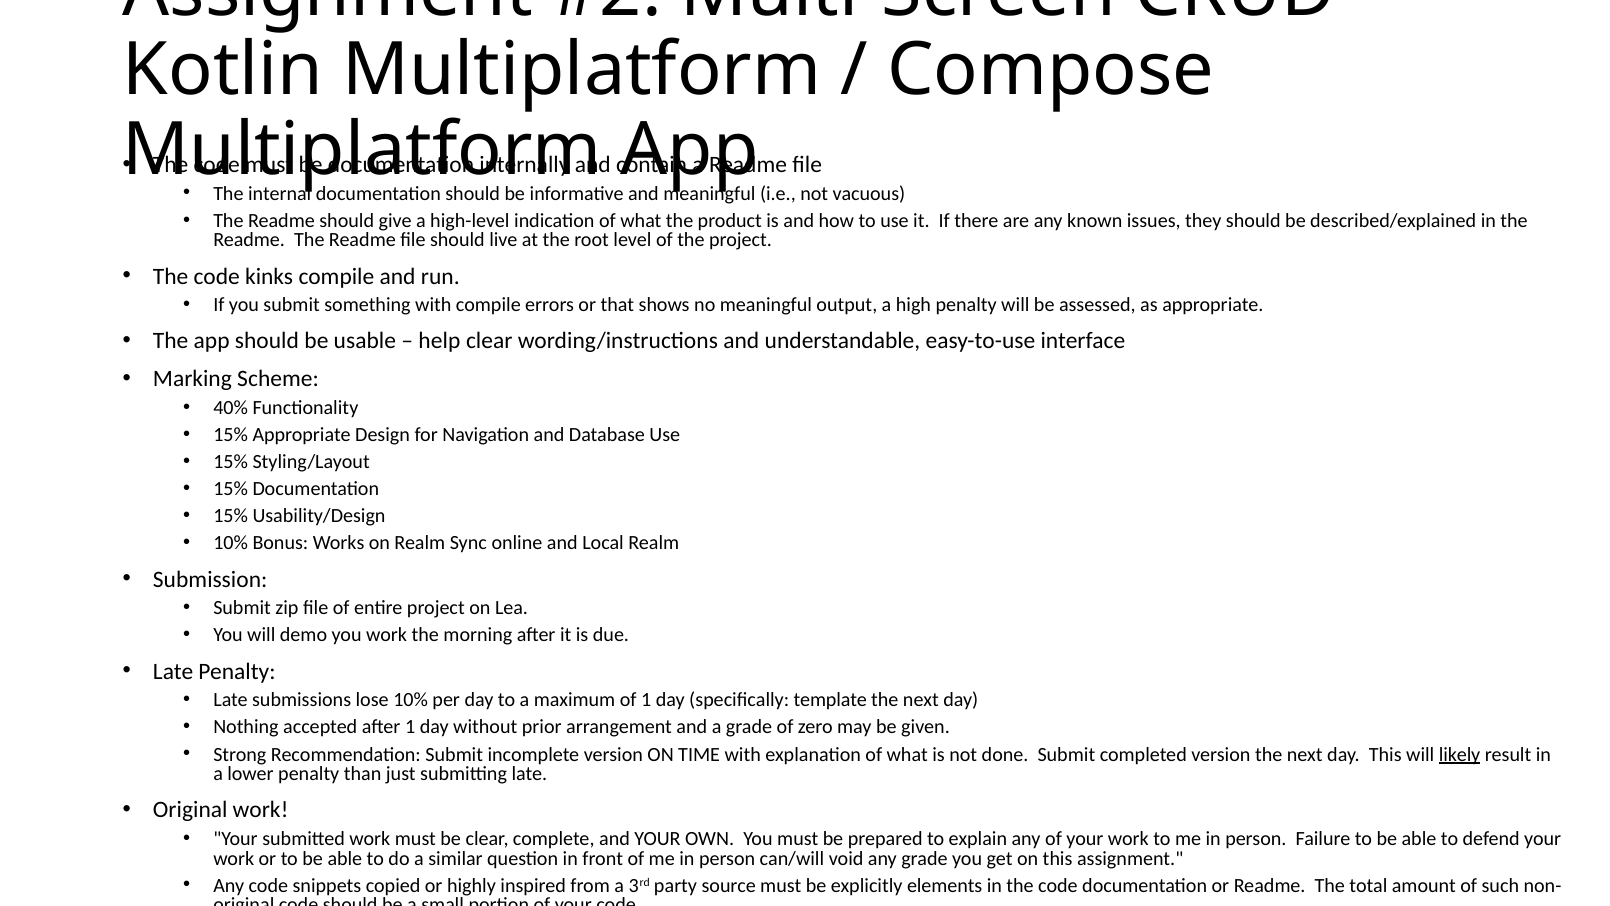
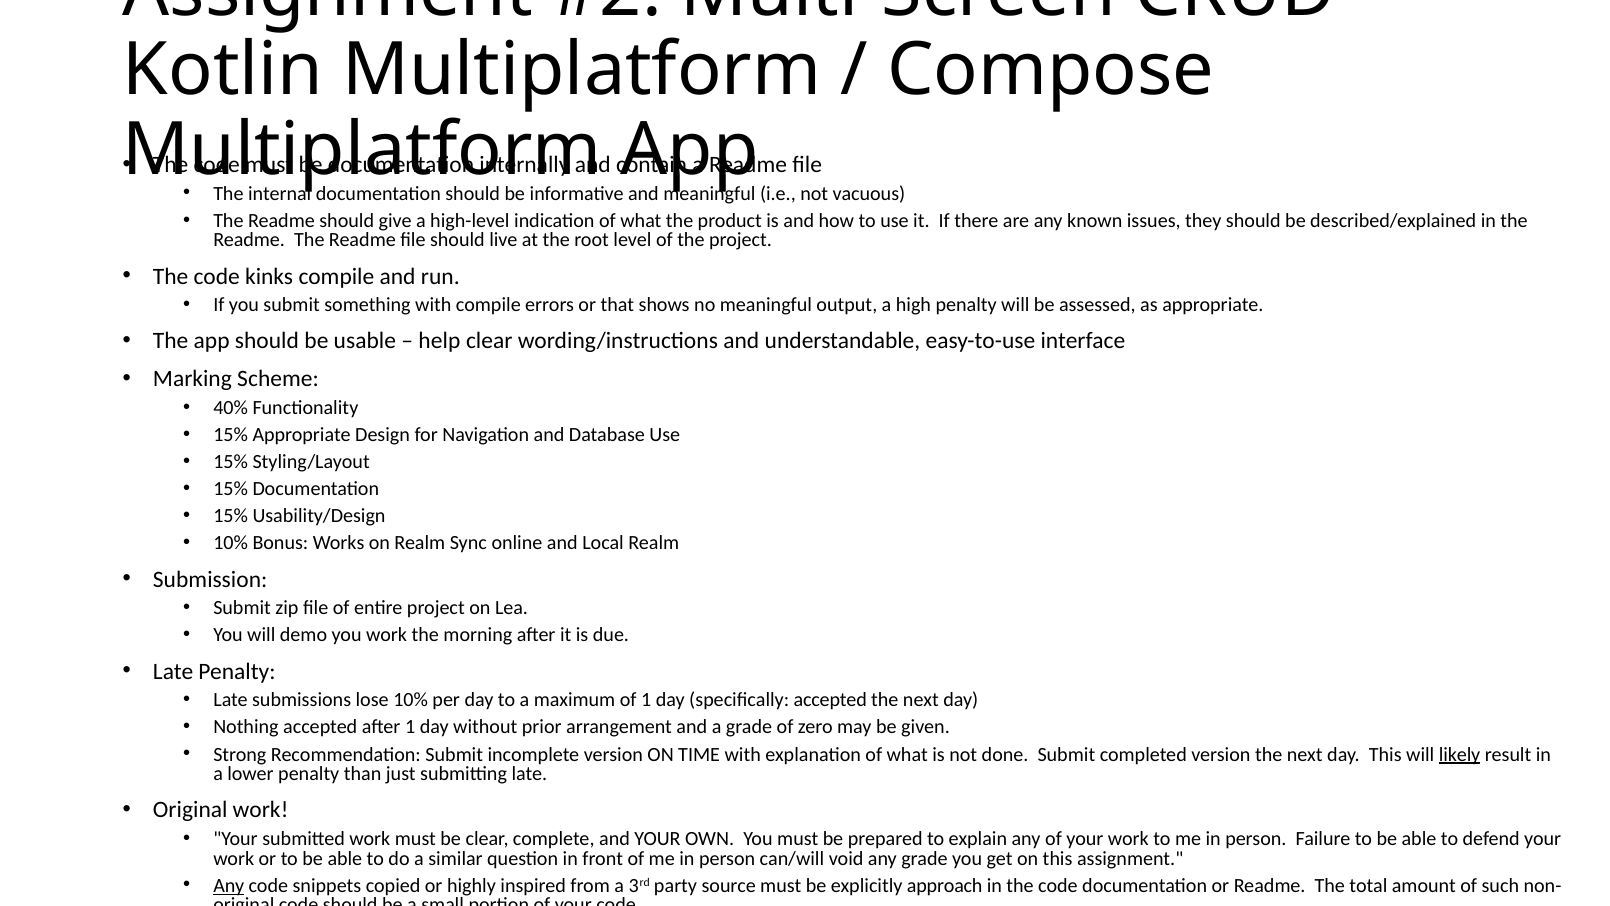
specifically template: template -> accepted
Any at (229, 885) underline: none -> present
elements: elements -> approach
